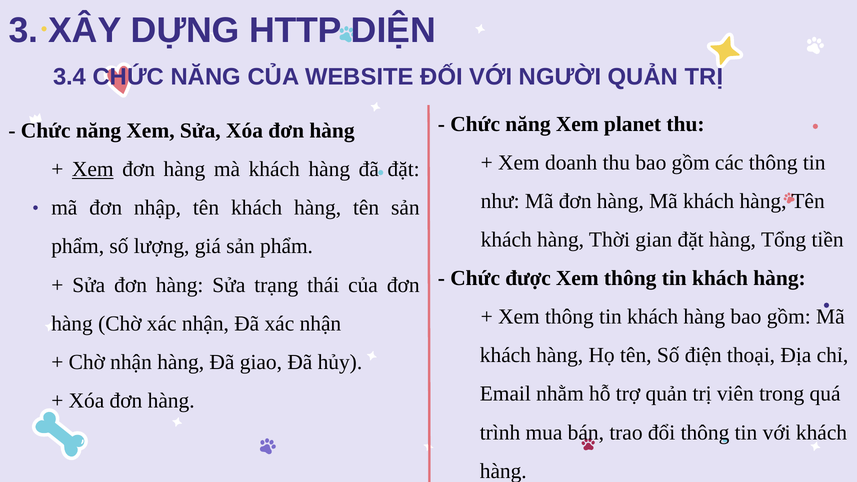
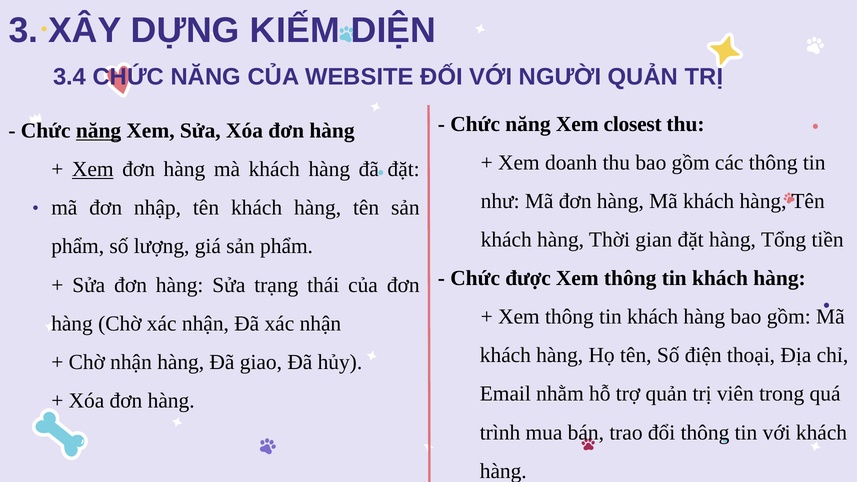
HTTP: HTTP -> KIẾM
planet: planet -> closest
năng at (99, 131) underline: none -> present
